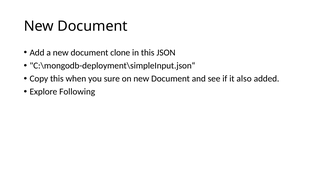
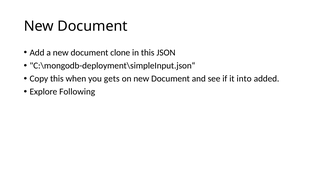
sure: sure -> gets
also: also -> into
